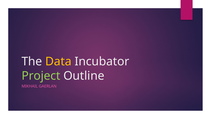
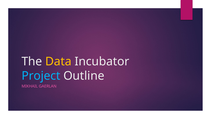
Project colour: light green -> light blue
